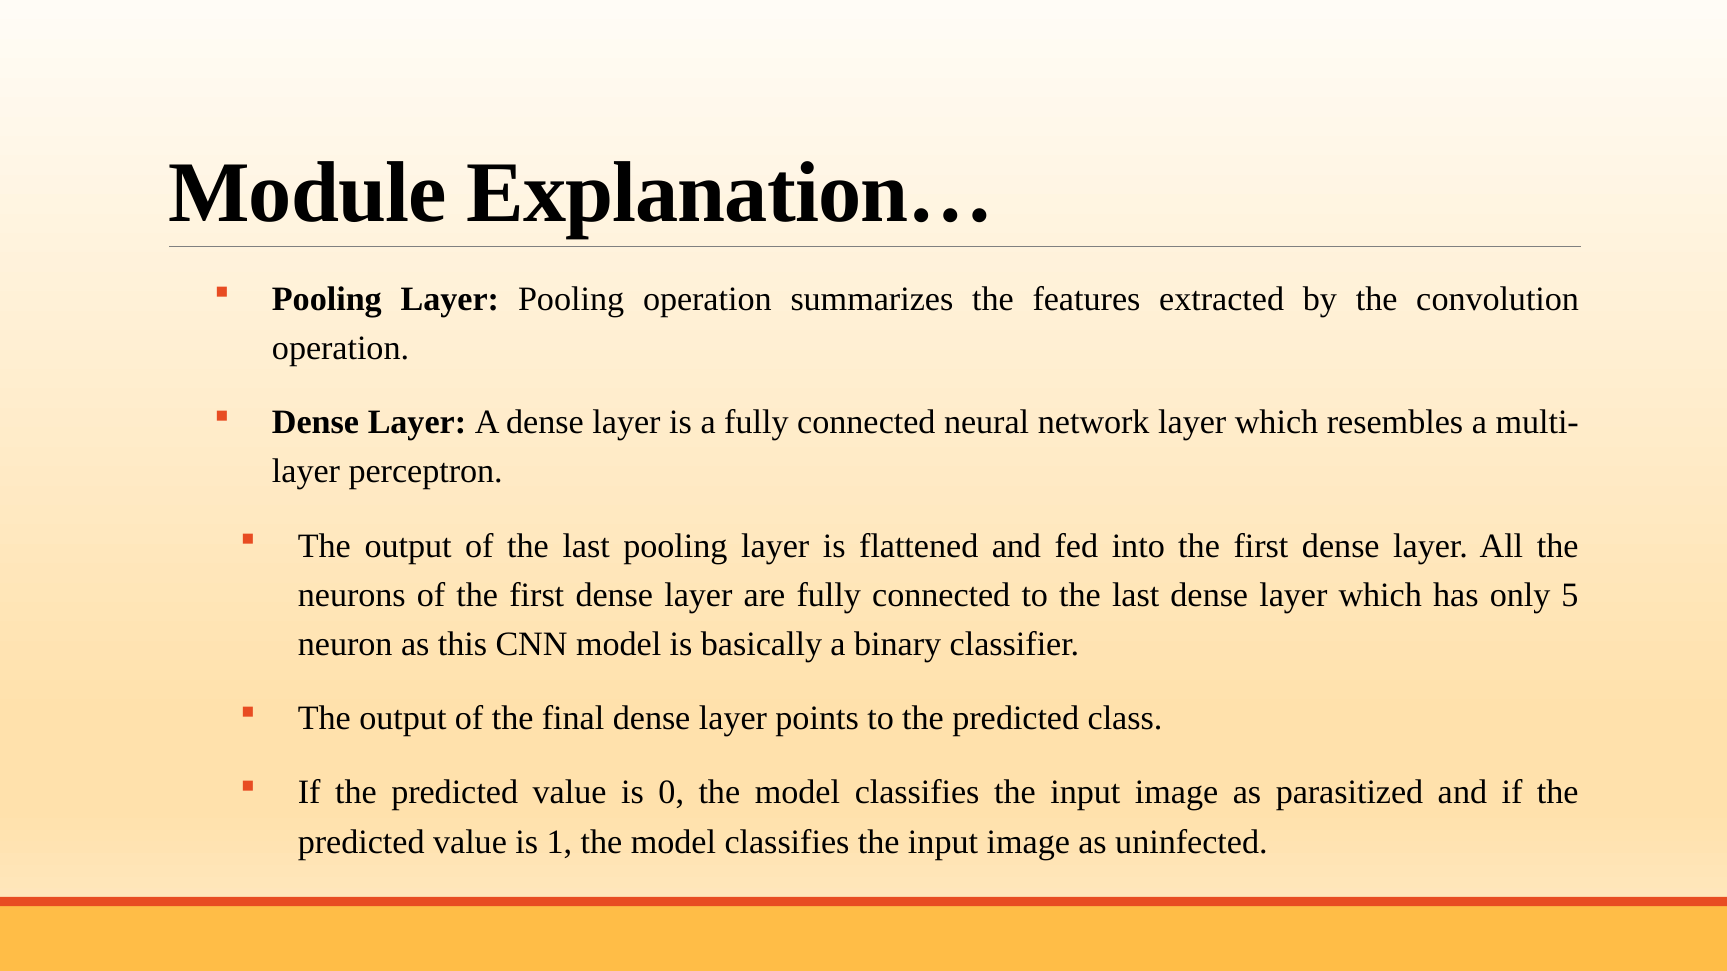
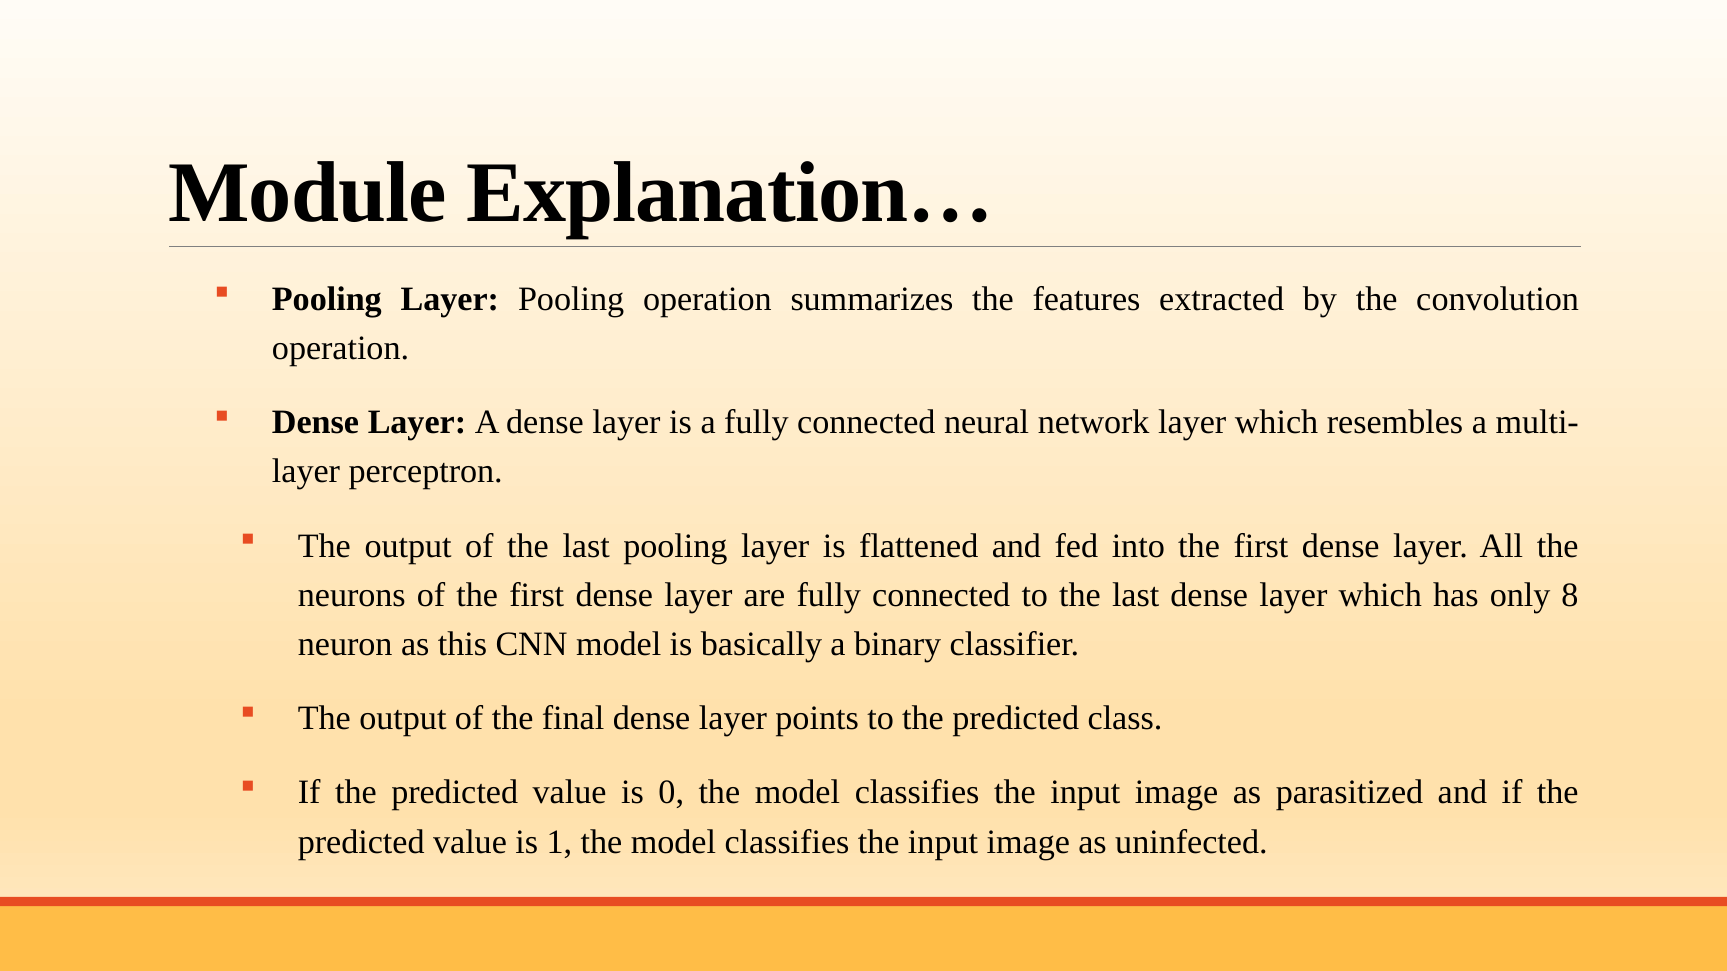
5: 5 -> 8
